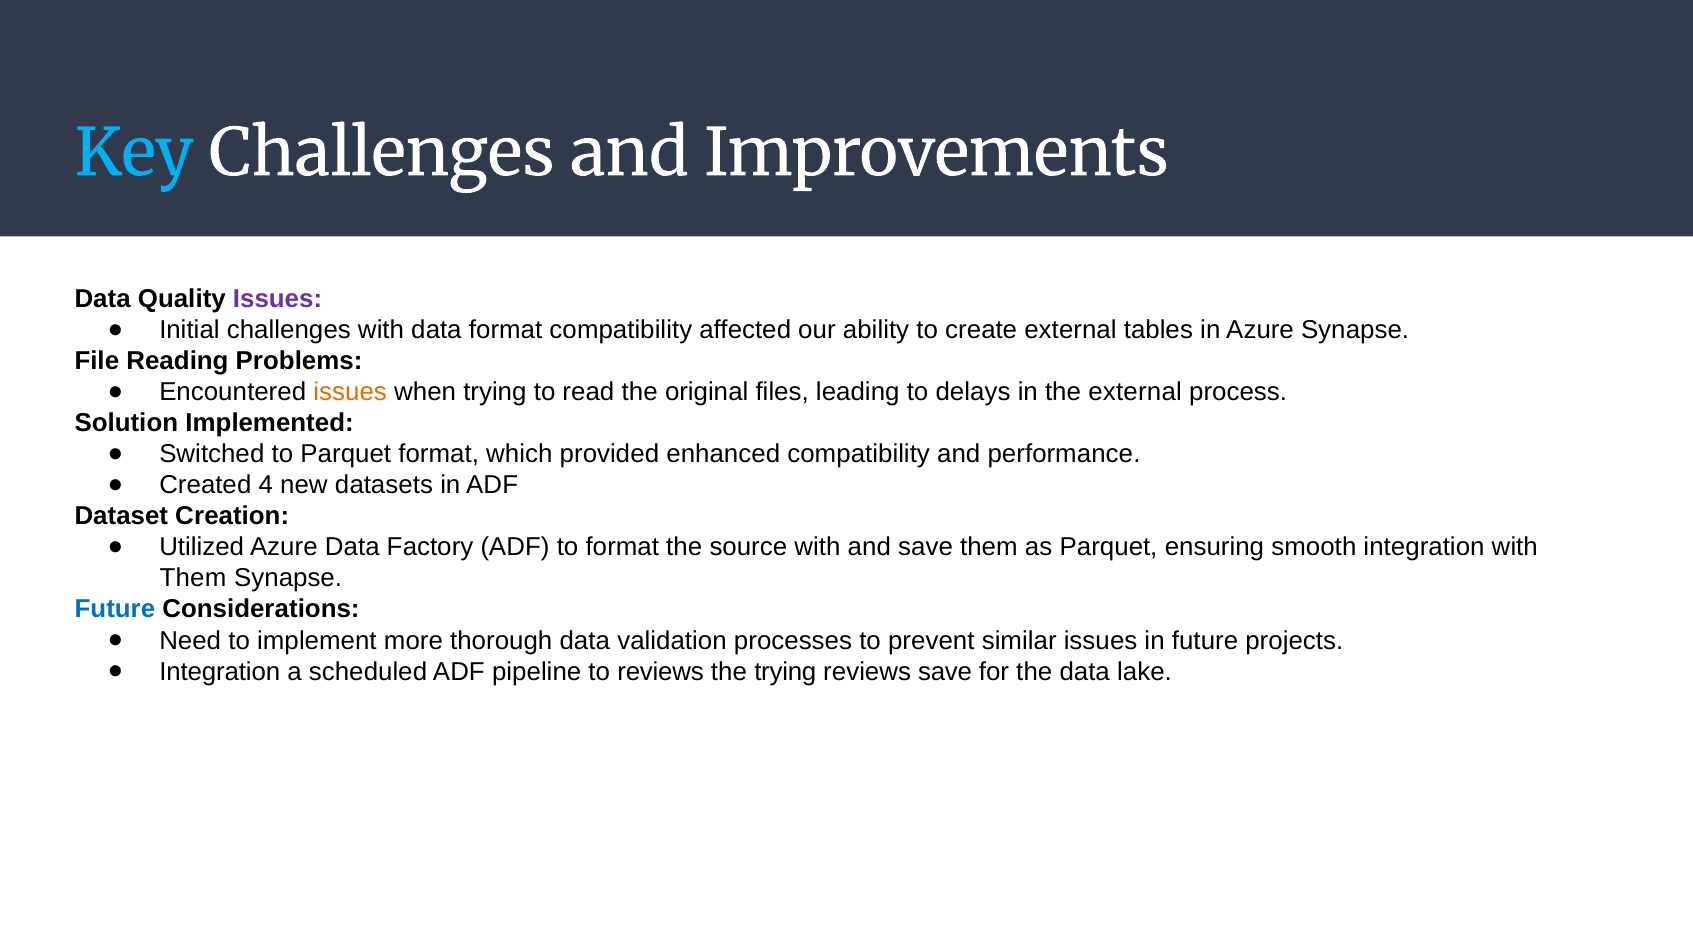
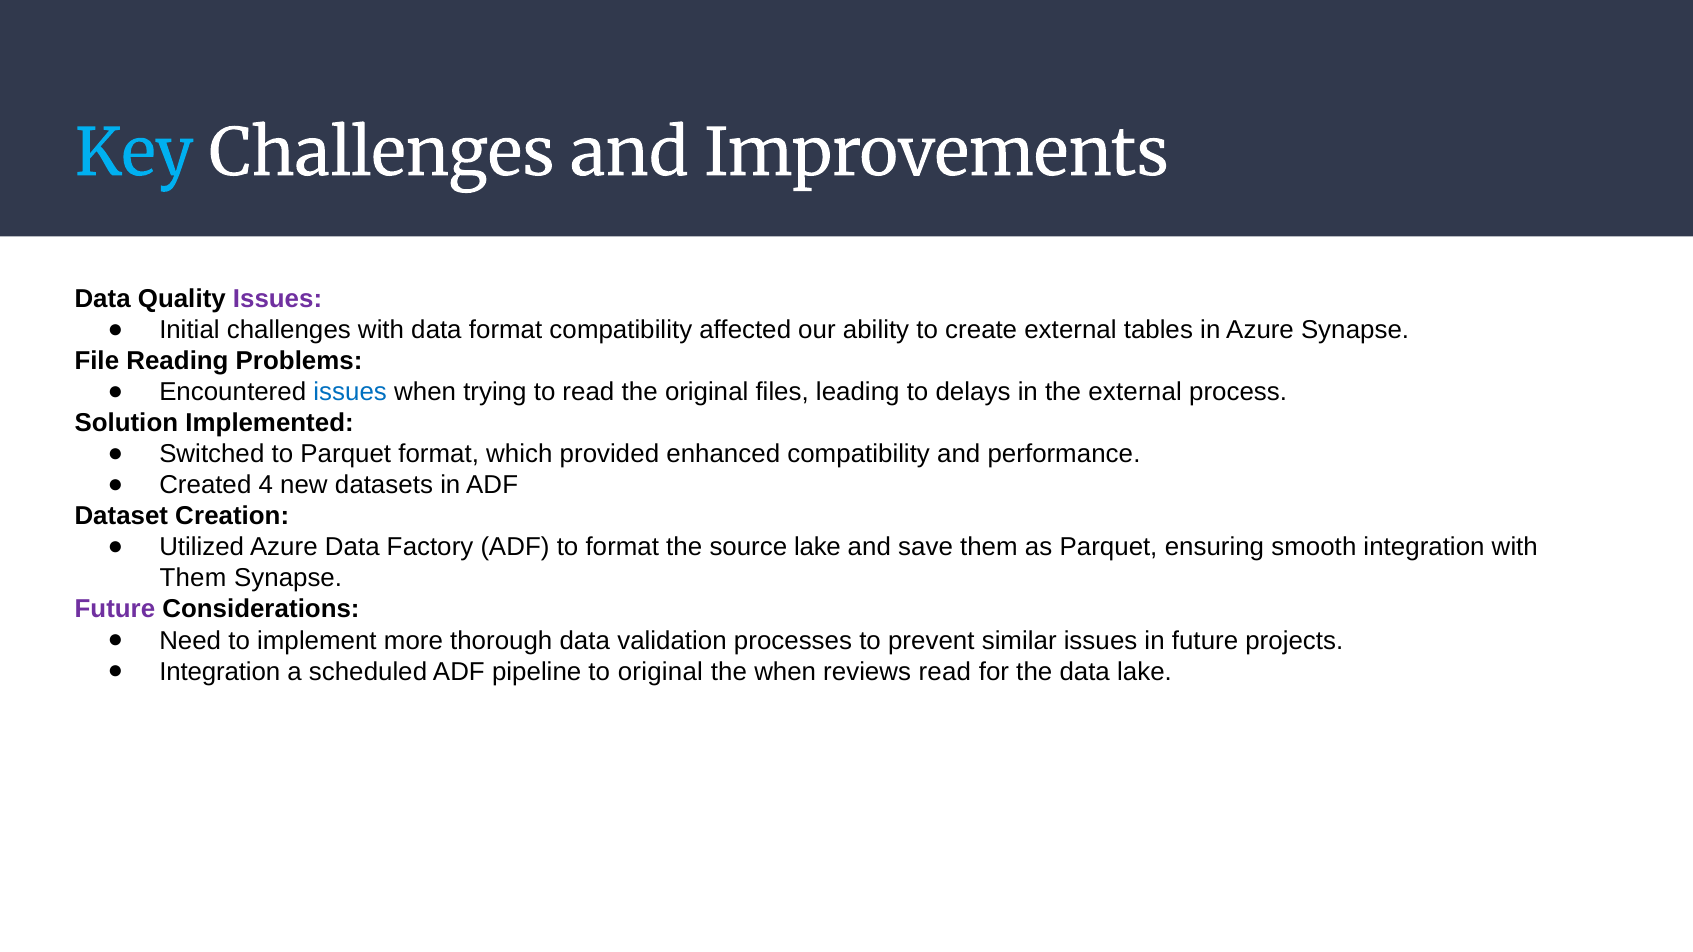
issues at (350, 392) colour: orange -> blue
source with: with -> lake
Future at (115, 610) colour: blue -> purple
to reviews: reviews -> original
the trying: trying -> when
reviews save: save -> read
